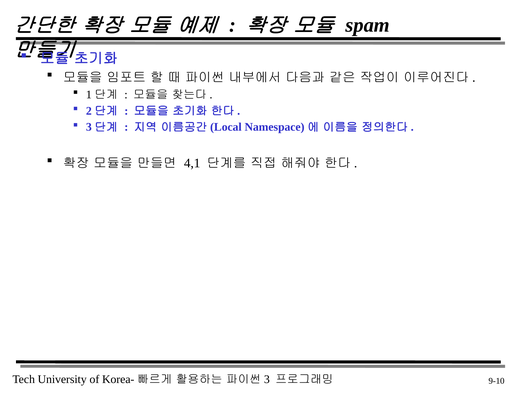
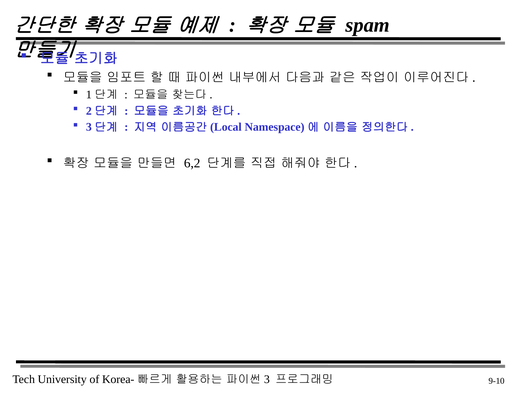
4,1: 4,1 -> 6,2
